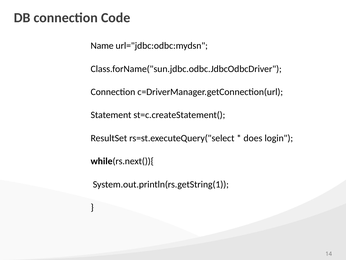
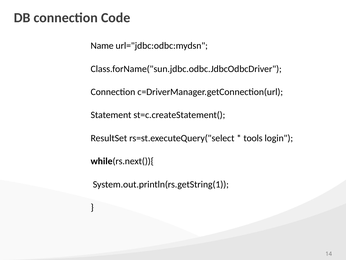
does: does -> tools
